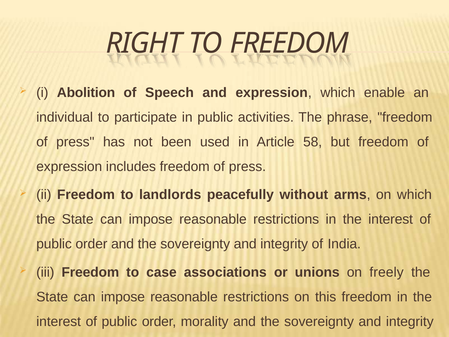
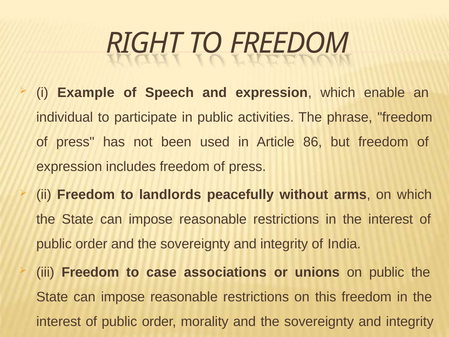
Abolition: Abolition -> Example
58: 58 -> 86
on freely: freely -> public
